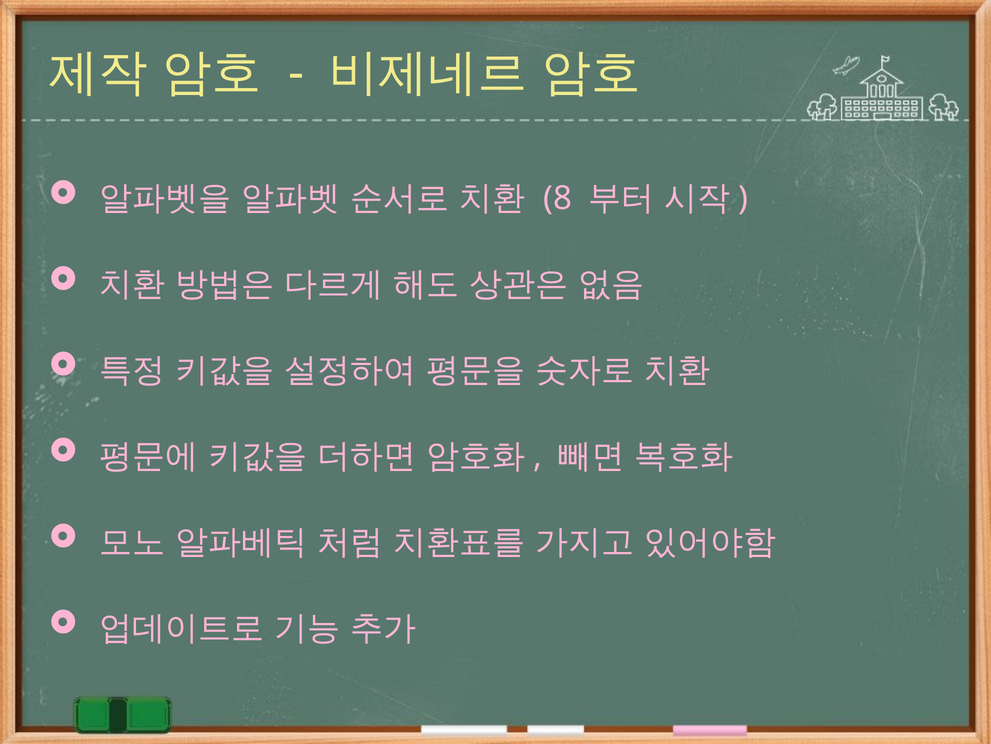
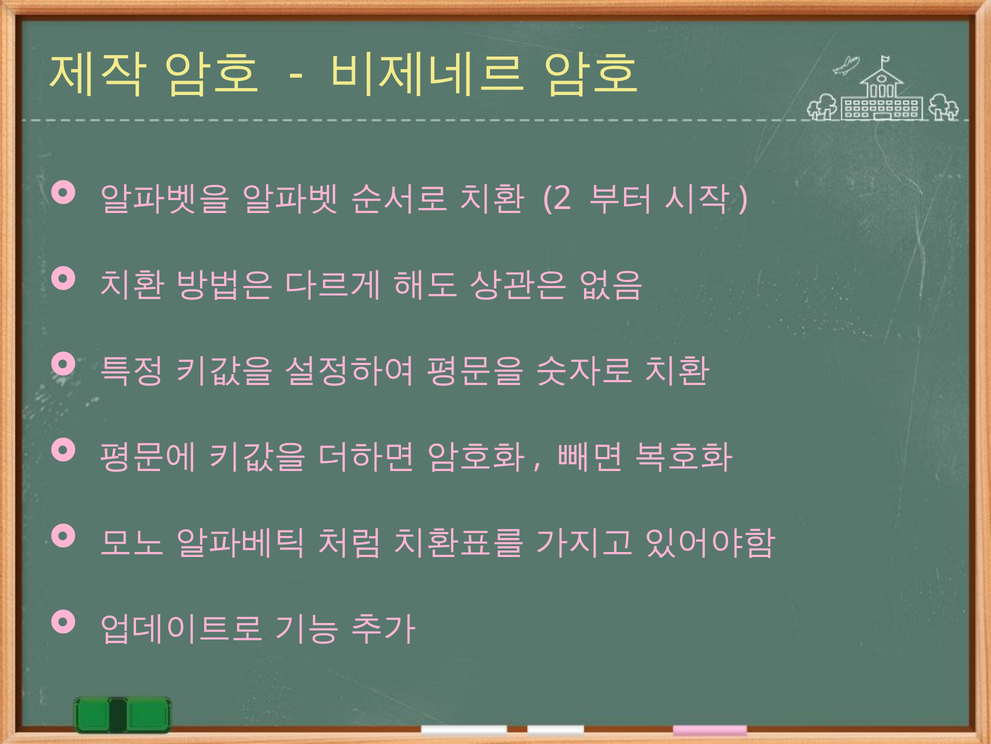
8: 8 -> 2
